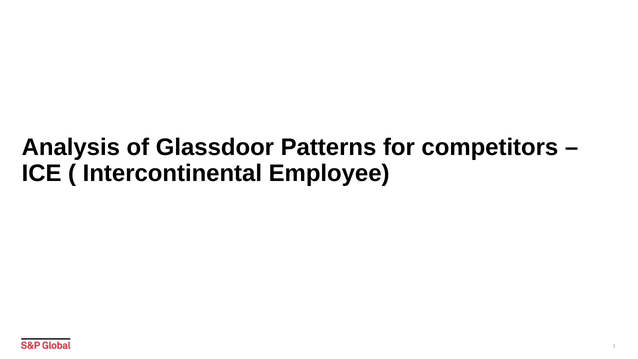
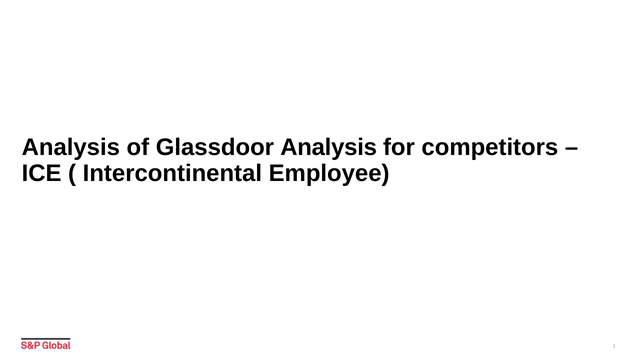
Glassdoor Patterns: Patterns -> Analysis
